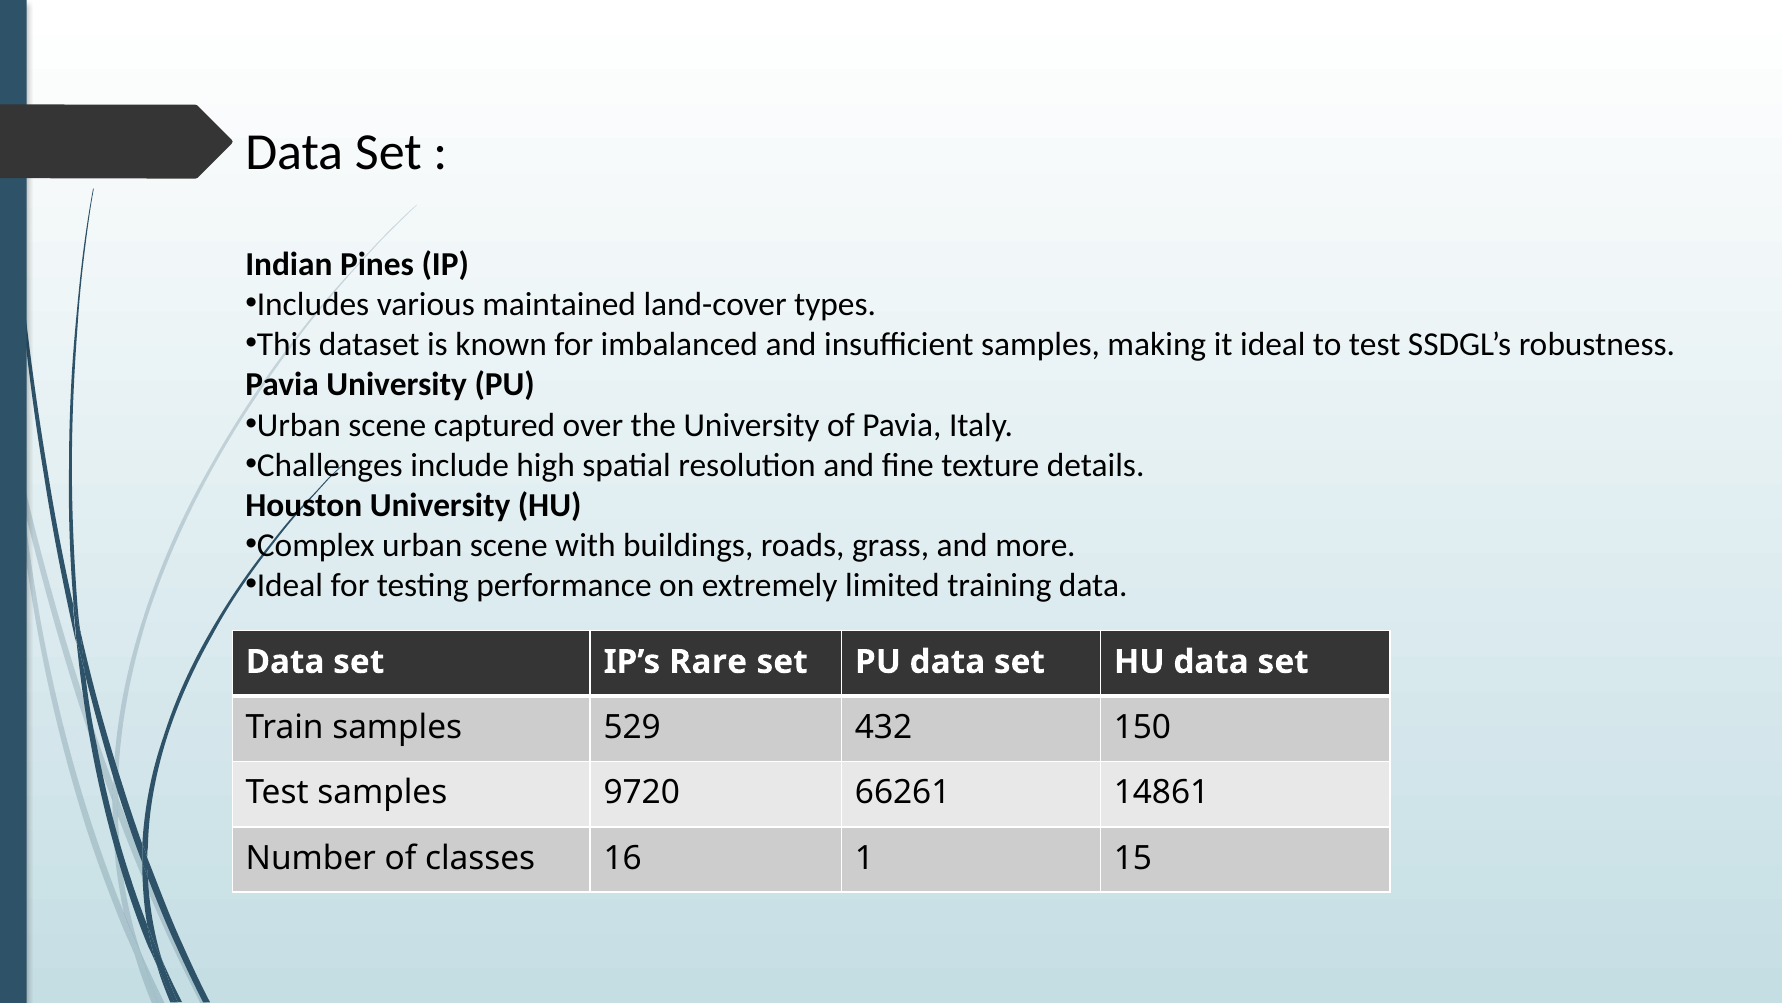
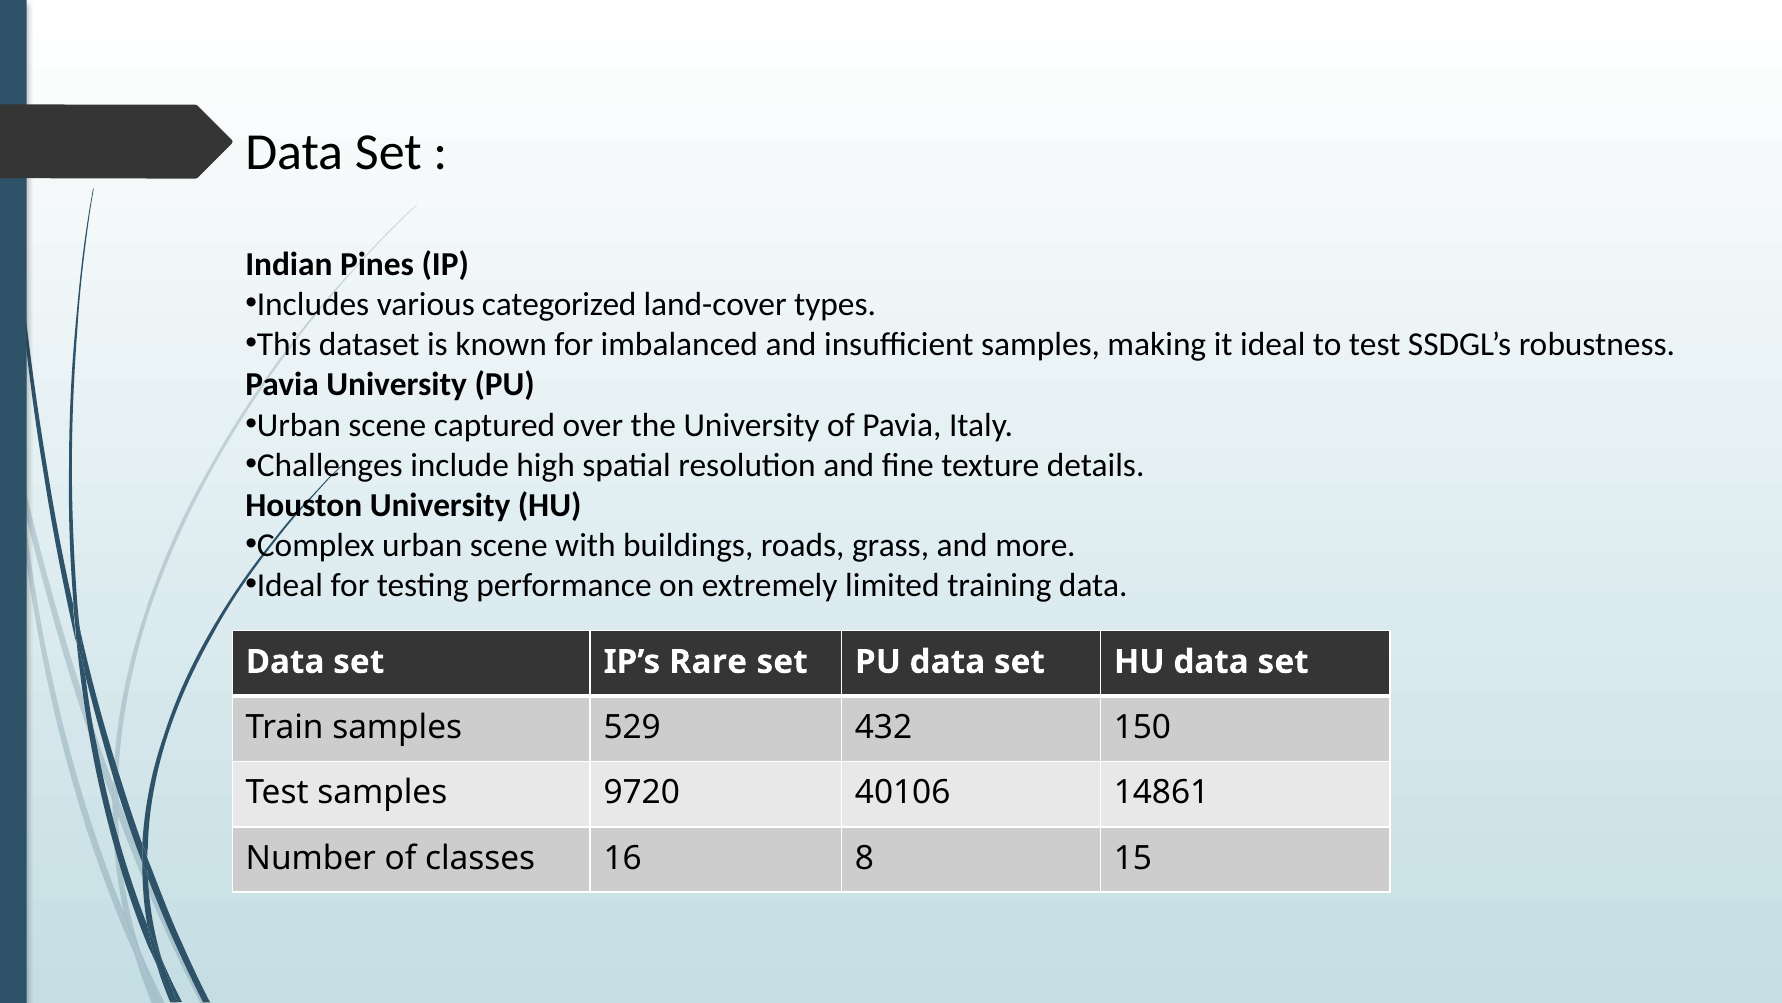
maintained: maintained -> categorized
66261: 66261 -> 40106
1: 1 -> 8
